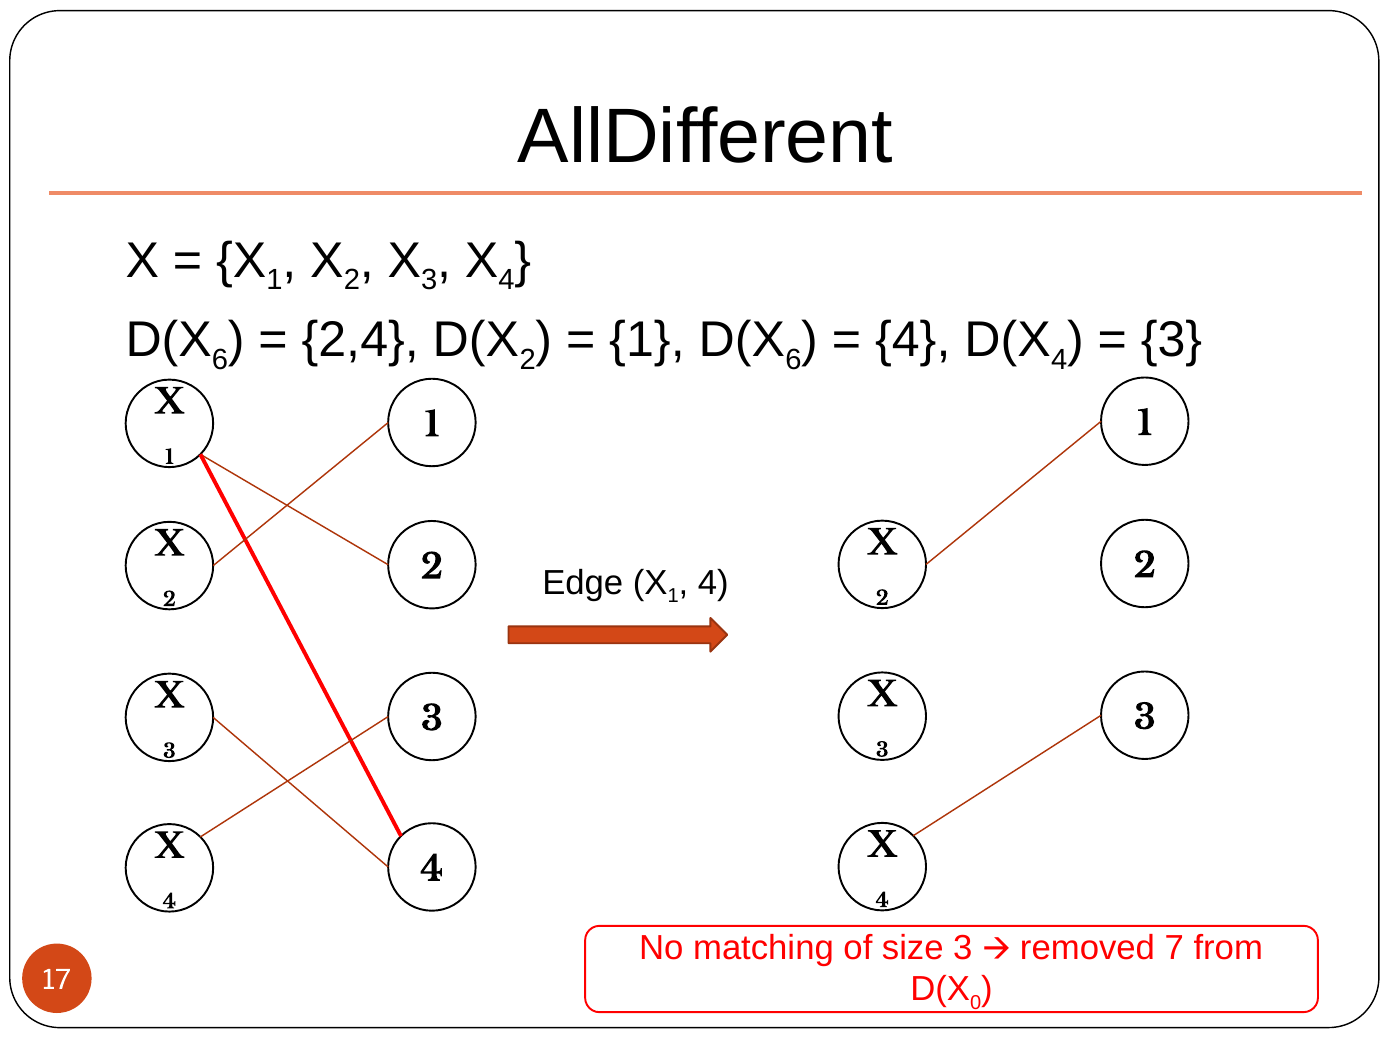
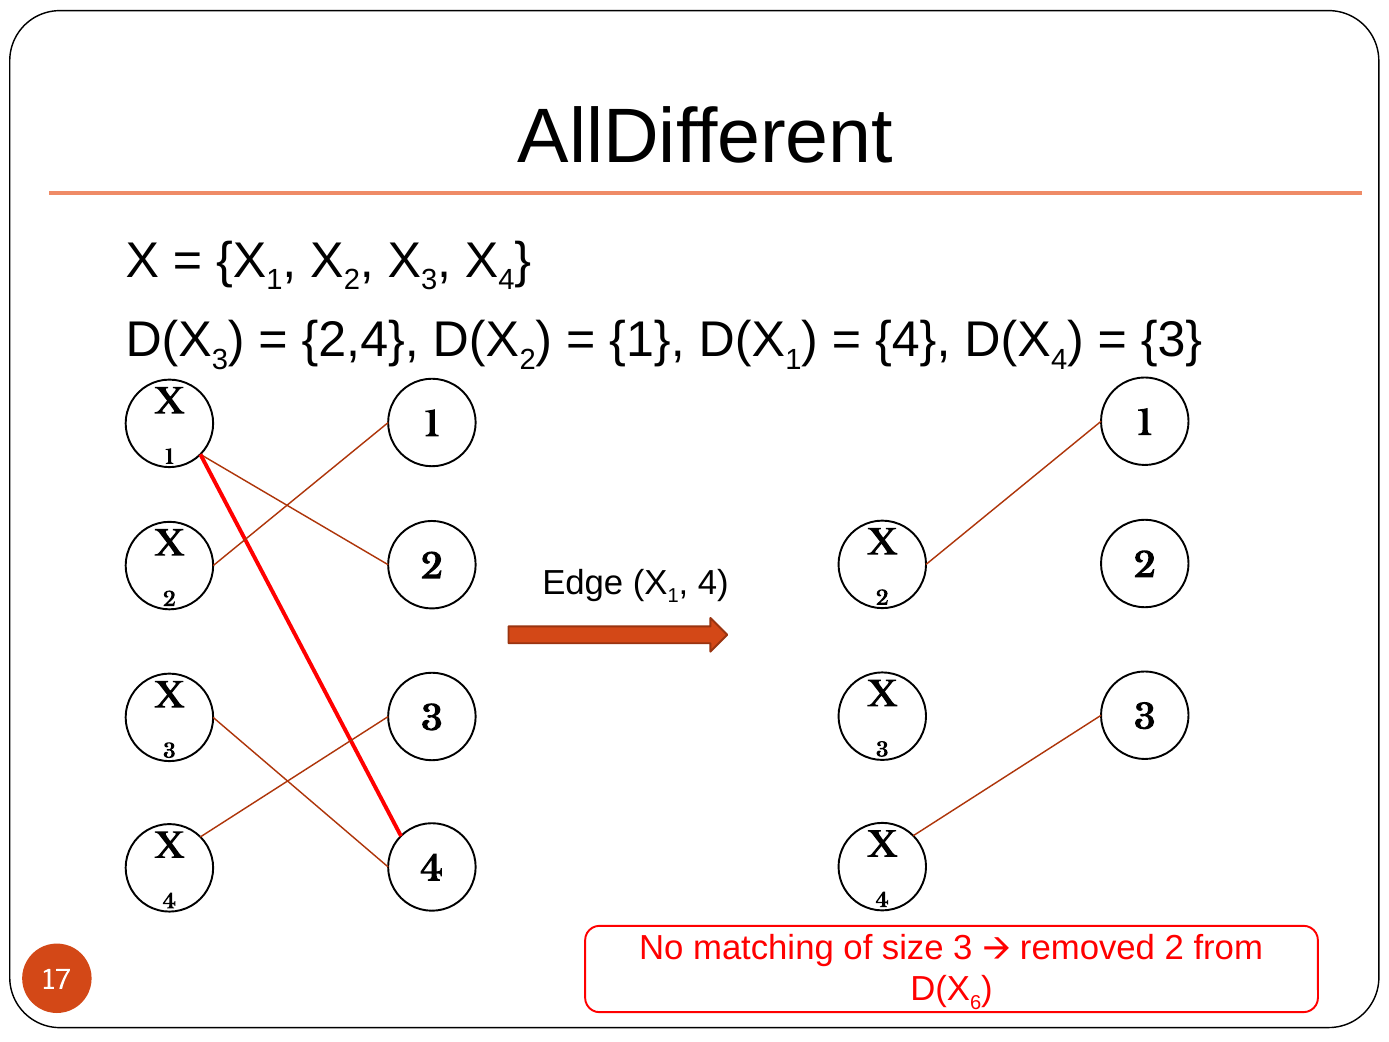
6 at (220, 360): 6 -> 3
6 at (793, 360): 6 -> 1
removed 7: 7 -> 2
0: 0 -> 6
